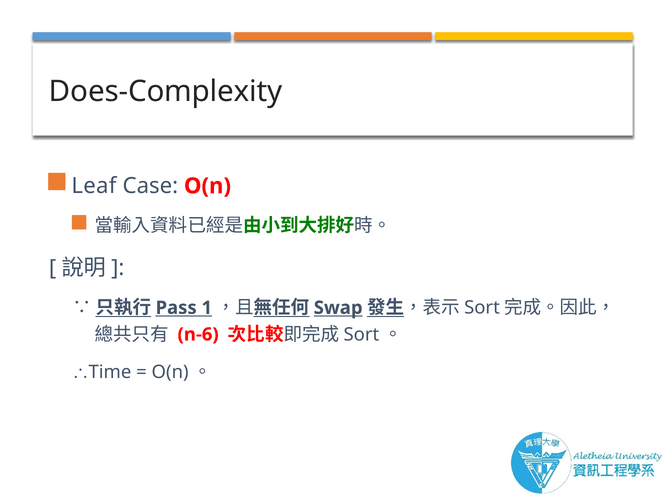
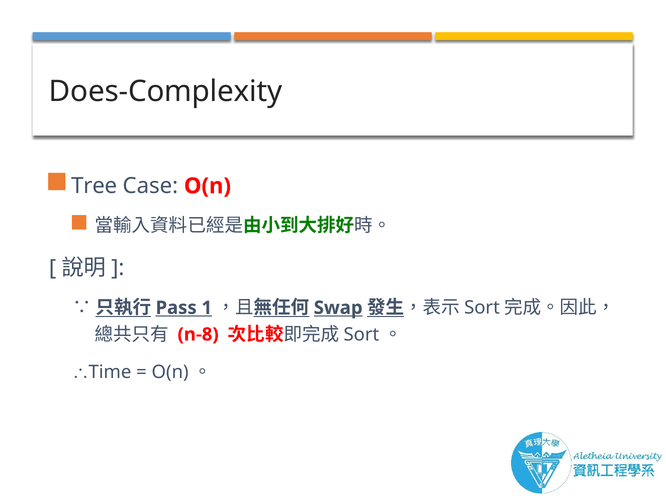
Leaf: Leaf -> Tree
n-6: n-6 -> n-8
